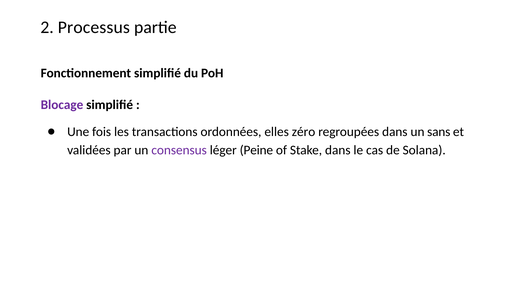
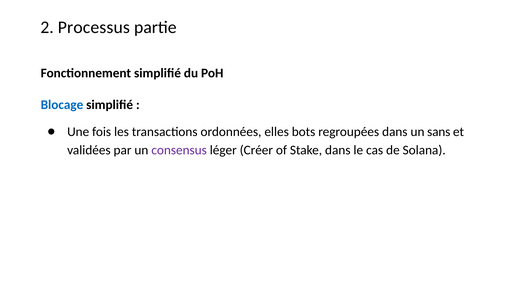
Blocage colour: purple -> blue
zéro: zéro -> bots
Peine: Peine -> Créer
